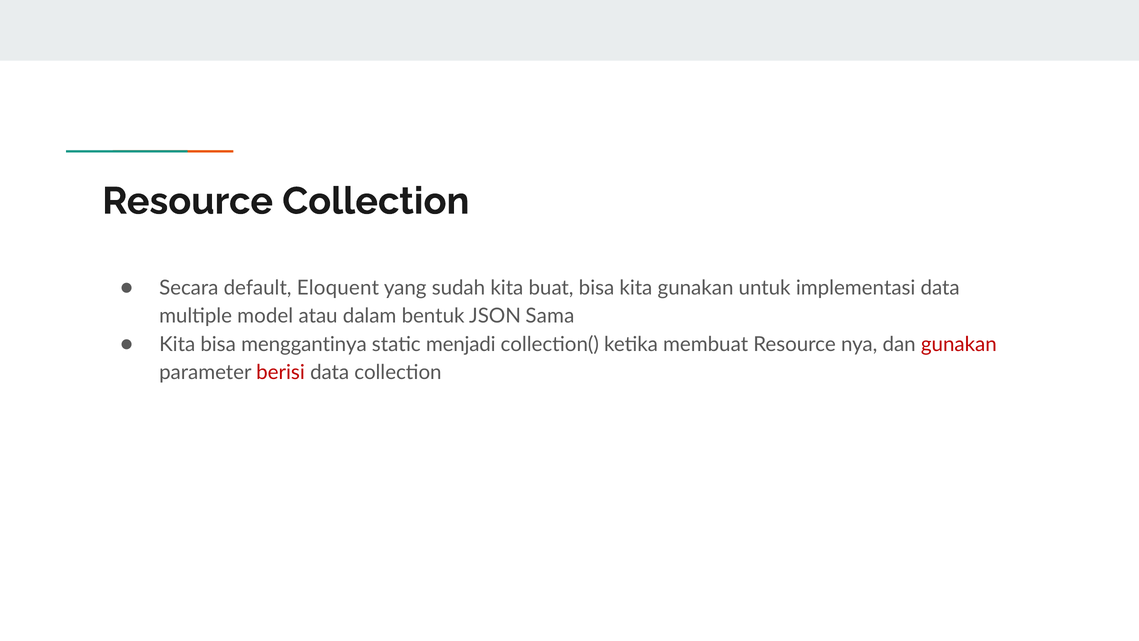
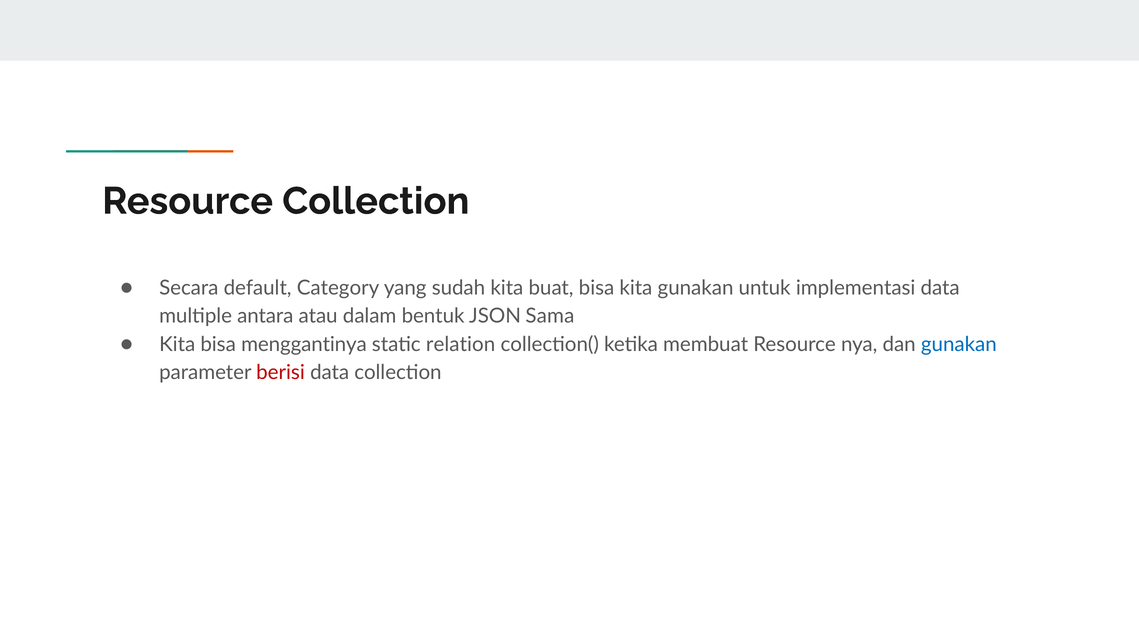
Eloquent: Eloquent -> Category
model: model -> antara
menjadi: menjadi -> relation
gunakan at (959, 344) colour: red -> blue
